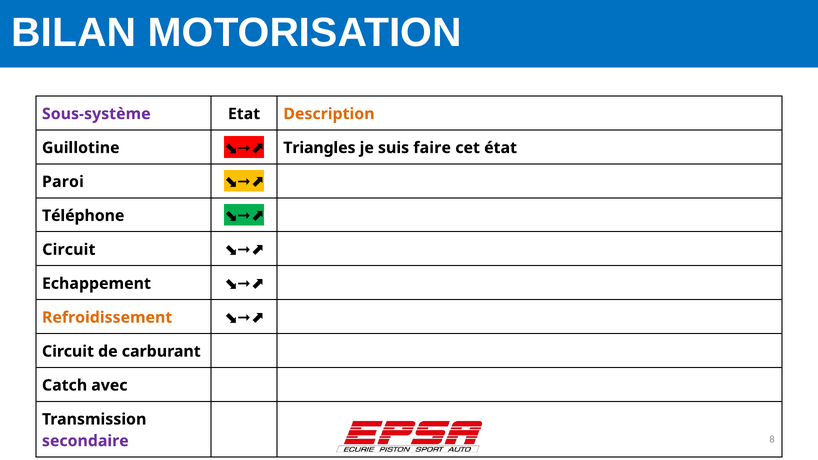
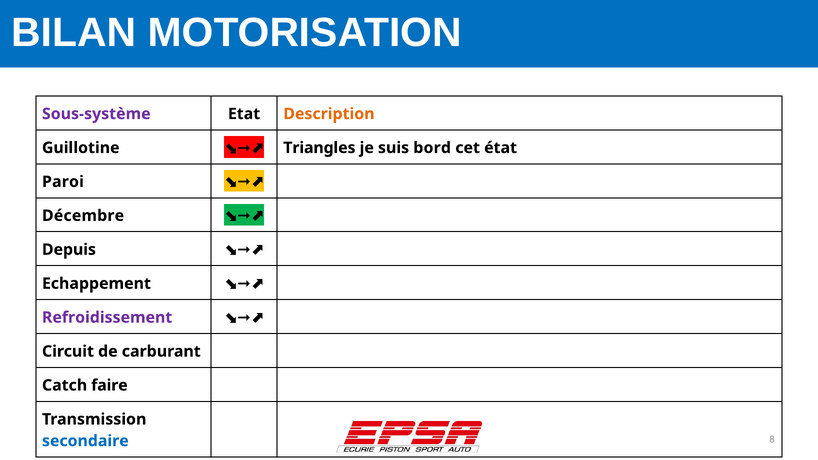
faire: faire -> bord
Téléphone: Téléphone -> Décembre
Circuit at (69, 250): Circuit -> Depuis
Refroidissement colour: orange -> purple
avec: avec -> faire
secondaire colour: purple -> blue
